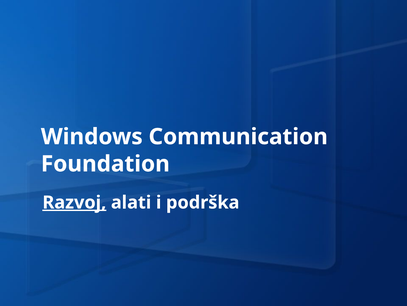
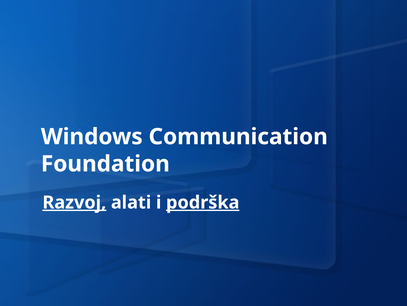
podrška underline: none -> present
